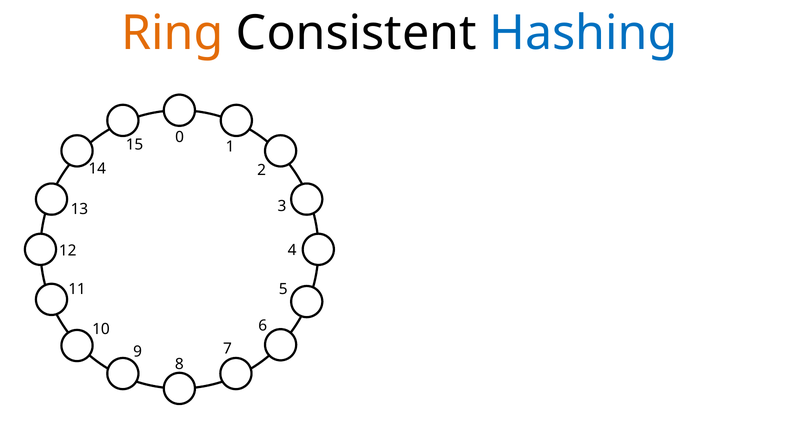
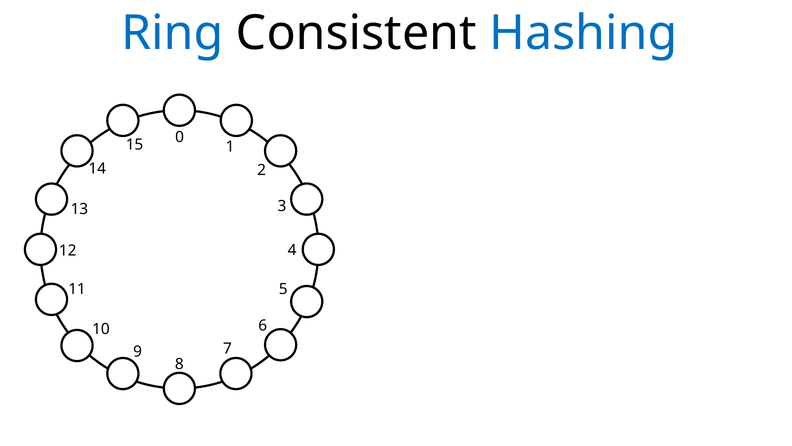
Ring colour: orange -> blue
